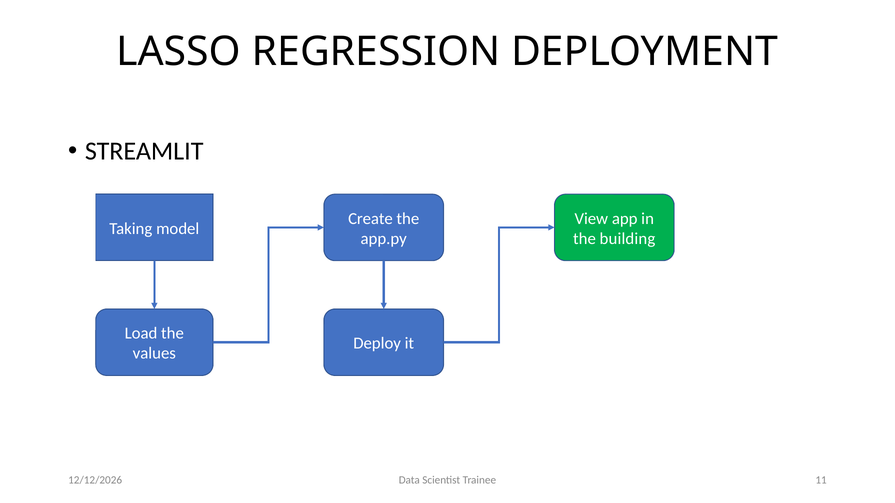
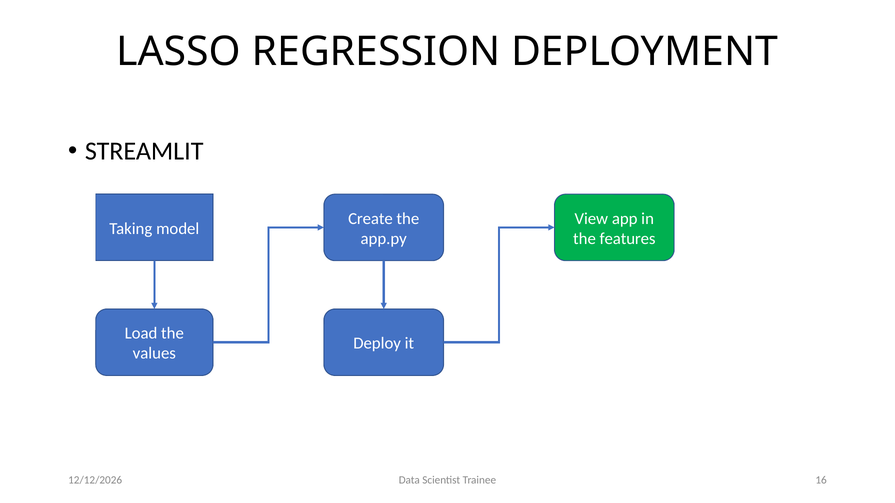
building: building -> features
11: 11 -> 16
